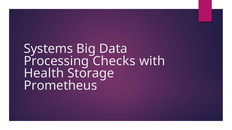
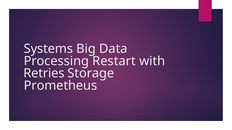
Checks: Checks -> Restart
Health: Health -> Retries
